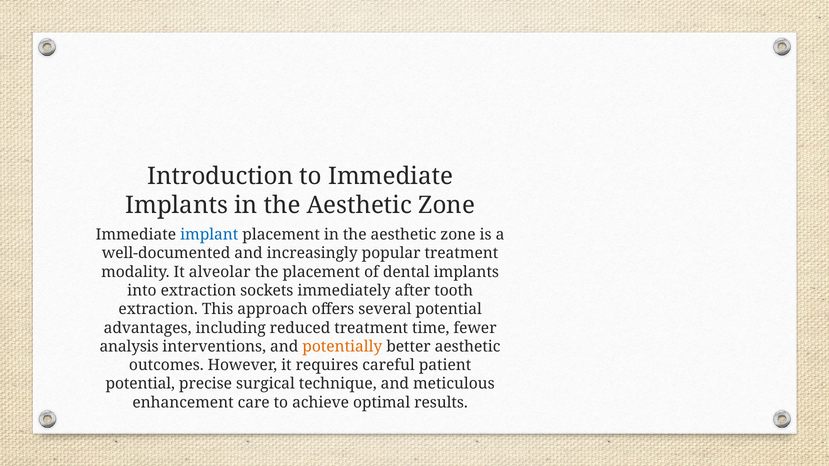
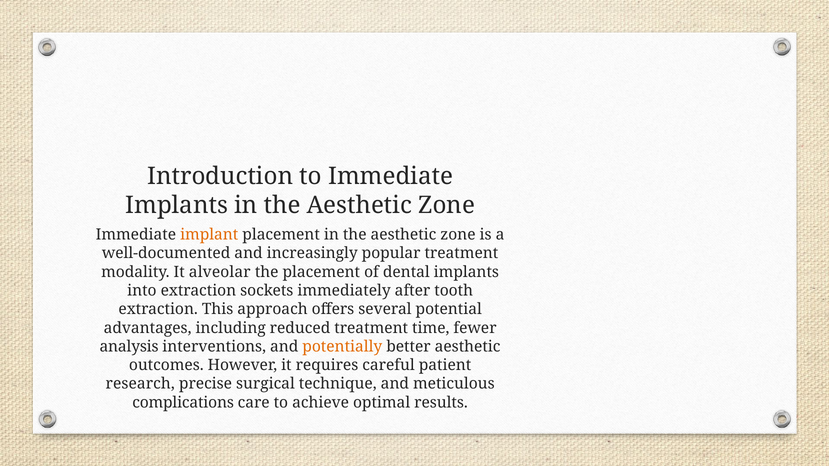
implant colour: blue -> orange
potential at (140, 384): potential -> research
enhancement: enhancement -> complications
